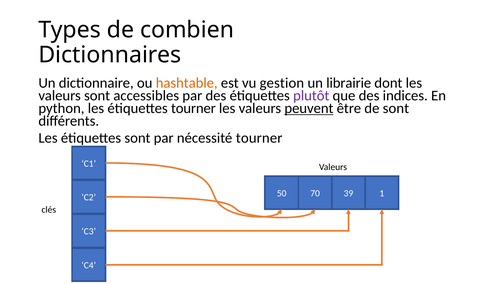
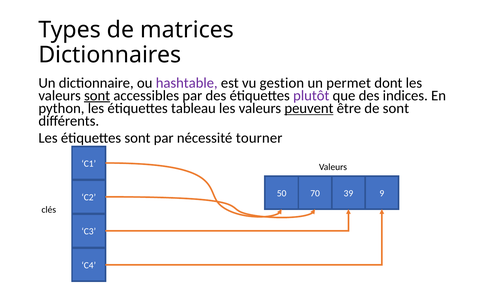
combien: combien -> matrices
hashtable colour: orange -> purple
librairie: librairie -> permet
sont at (97, 95) underline: none -> present
étiquettes tourner: tourner -> tableau
1: 1 -> 9
